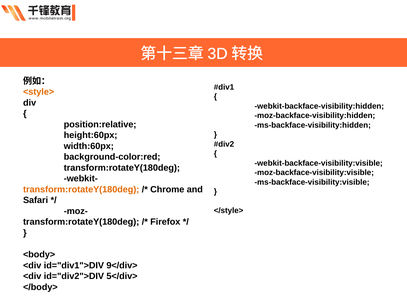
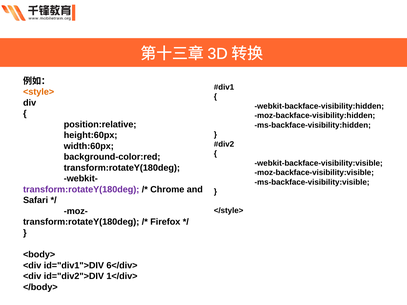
transform:rotateY(180deg at (81, 190) colour: orange -> purple
9</div>: 9</div> -> 6</div>
5</div>: 5</div> -> 1</div>
